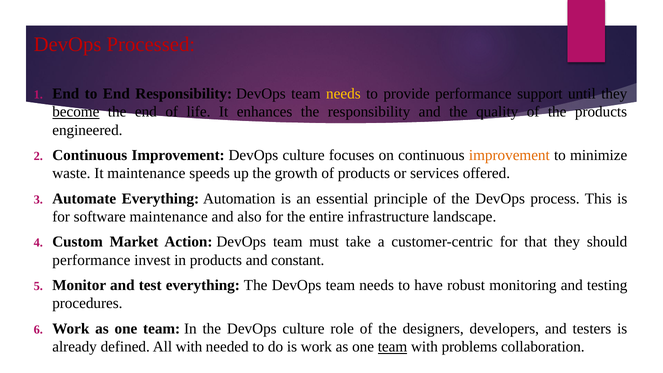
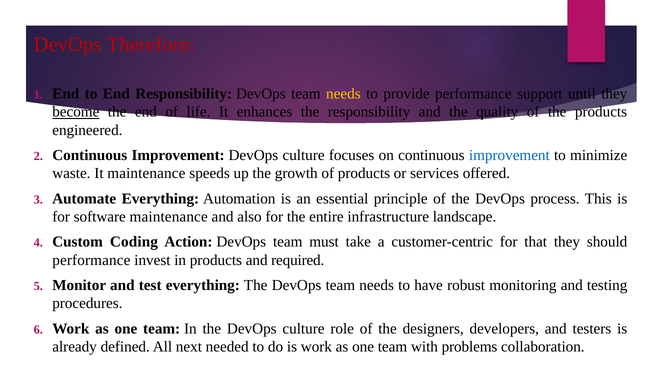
Processed: Processed -> Therefore
improvement at (509, 155) colour: orange -> blue
Market: Market -> Coding
constant: constant -> required
All with: with -> next
team at (393, 347) underline: present -> none
